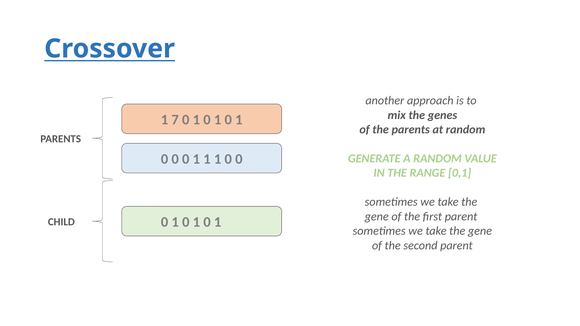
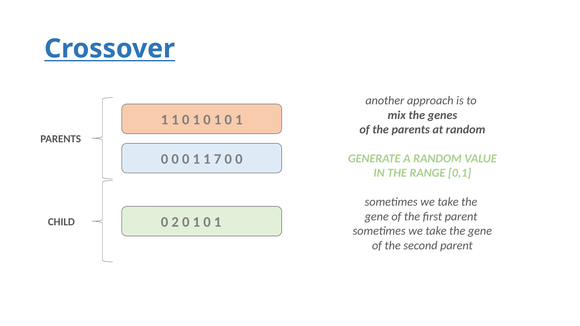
7 at (175, 120): 7 -> 1
1 1 1: 1 -> 7
CHILD 0 1: 1 -> 2
